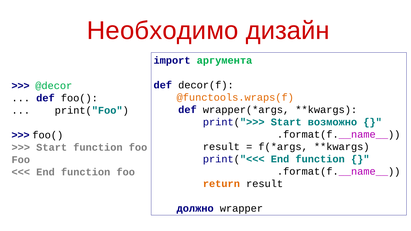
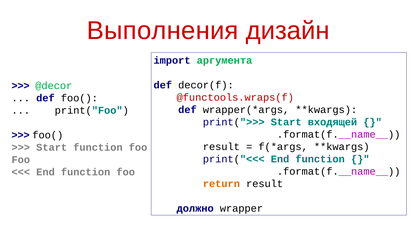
Необходимо: Необходимо -> Выполнения
@functools.wraps(f colour: orange -> red
возможно: возможно -> входящей
